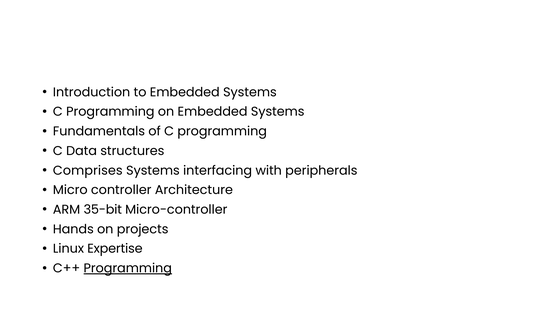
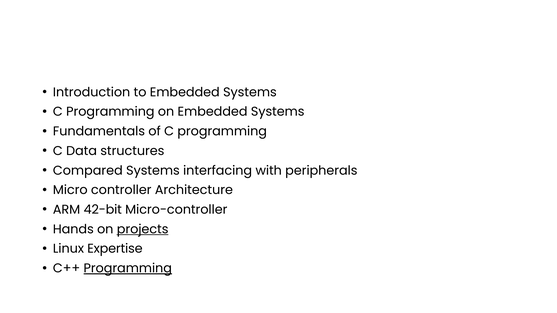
Comprises: Comprises -> Compared
35-bit: 35-bit -> 42-bit
projects underline: none -> present
